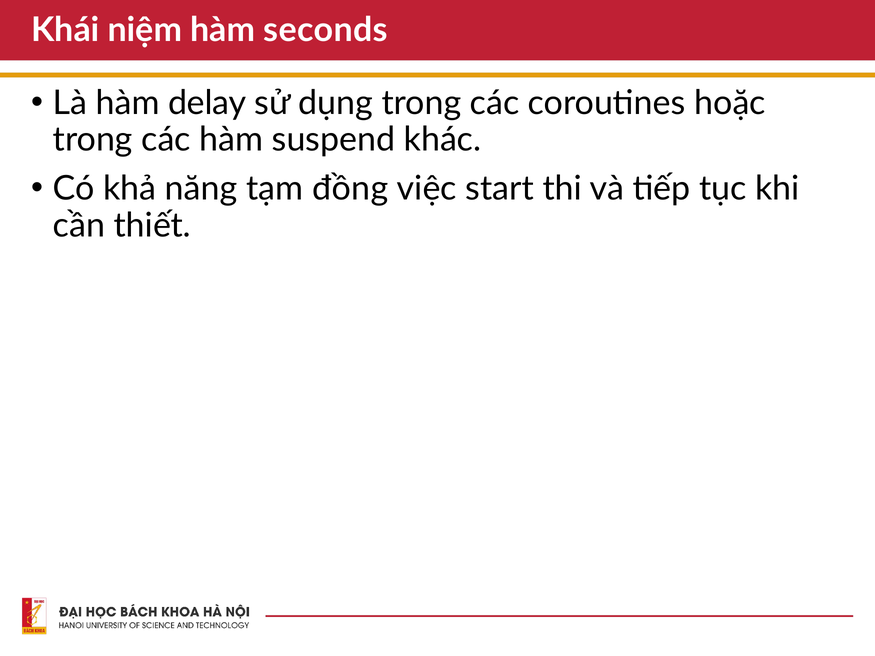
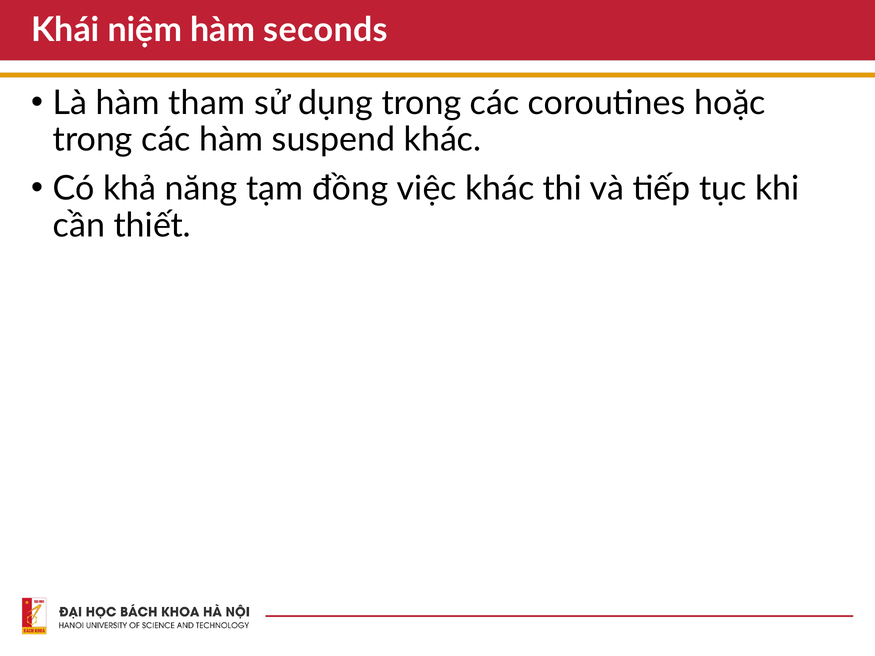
delay: delay -> tham
việc start: start -> khác
